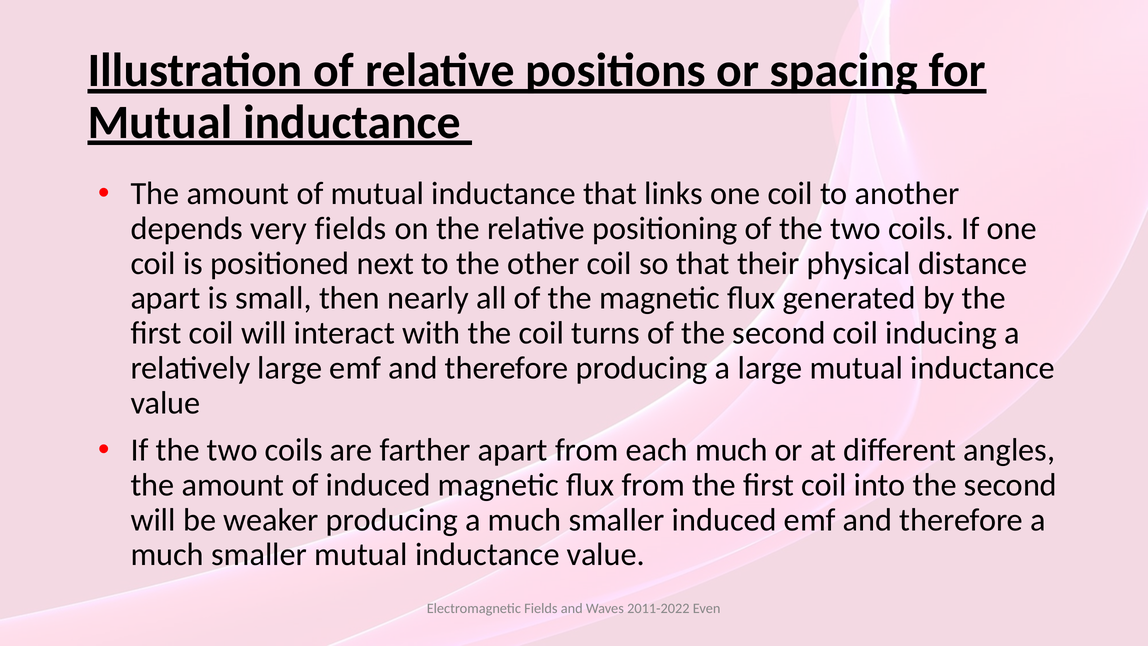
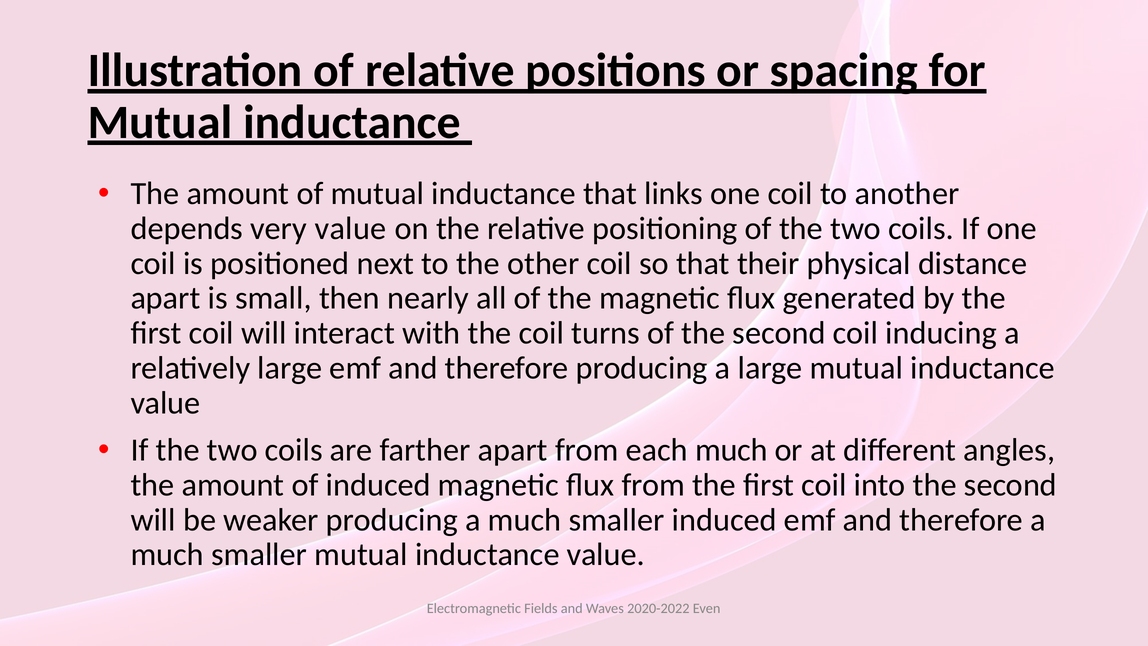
very fields: fields -> value
2011-2022: 2011-2022 -> 2020-2022
